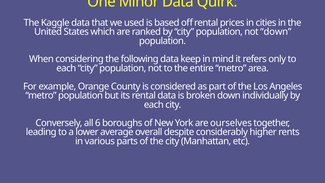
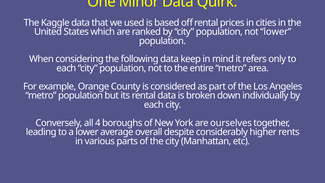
not down: down -> lower
6: 6 -> 4
